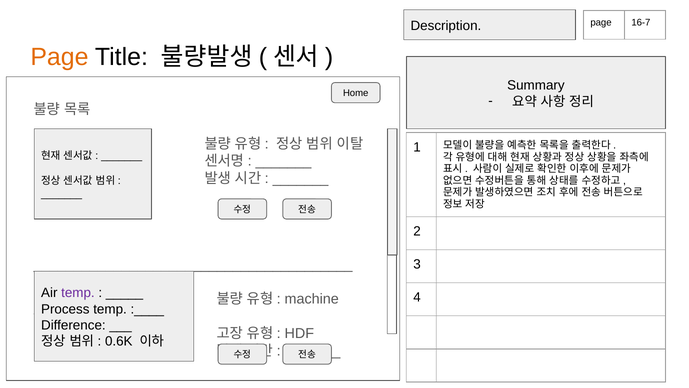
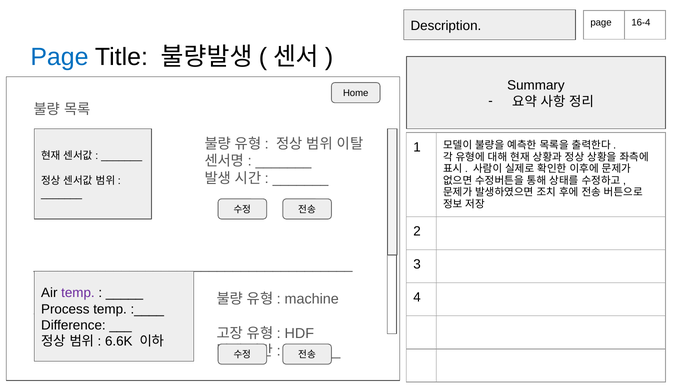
16-7: 16-7 -> 16-4
Page at (59, 57) colour: orange -> blue
0.6K: 0.6K -> 6.6K
